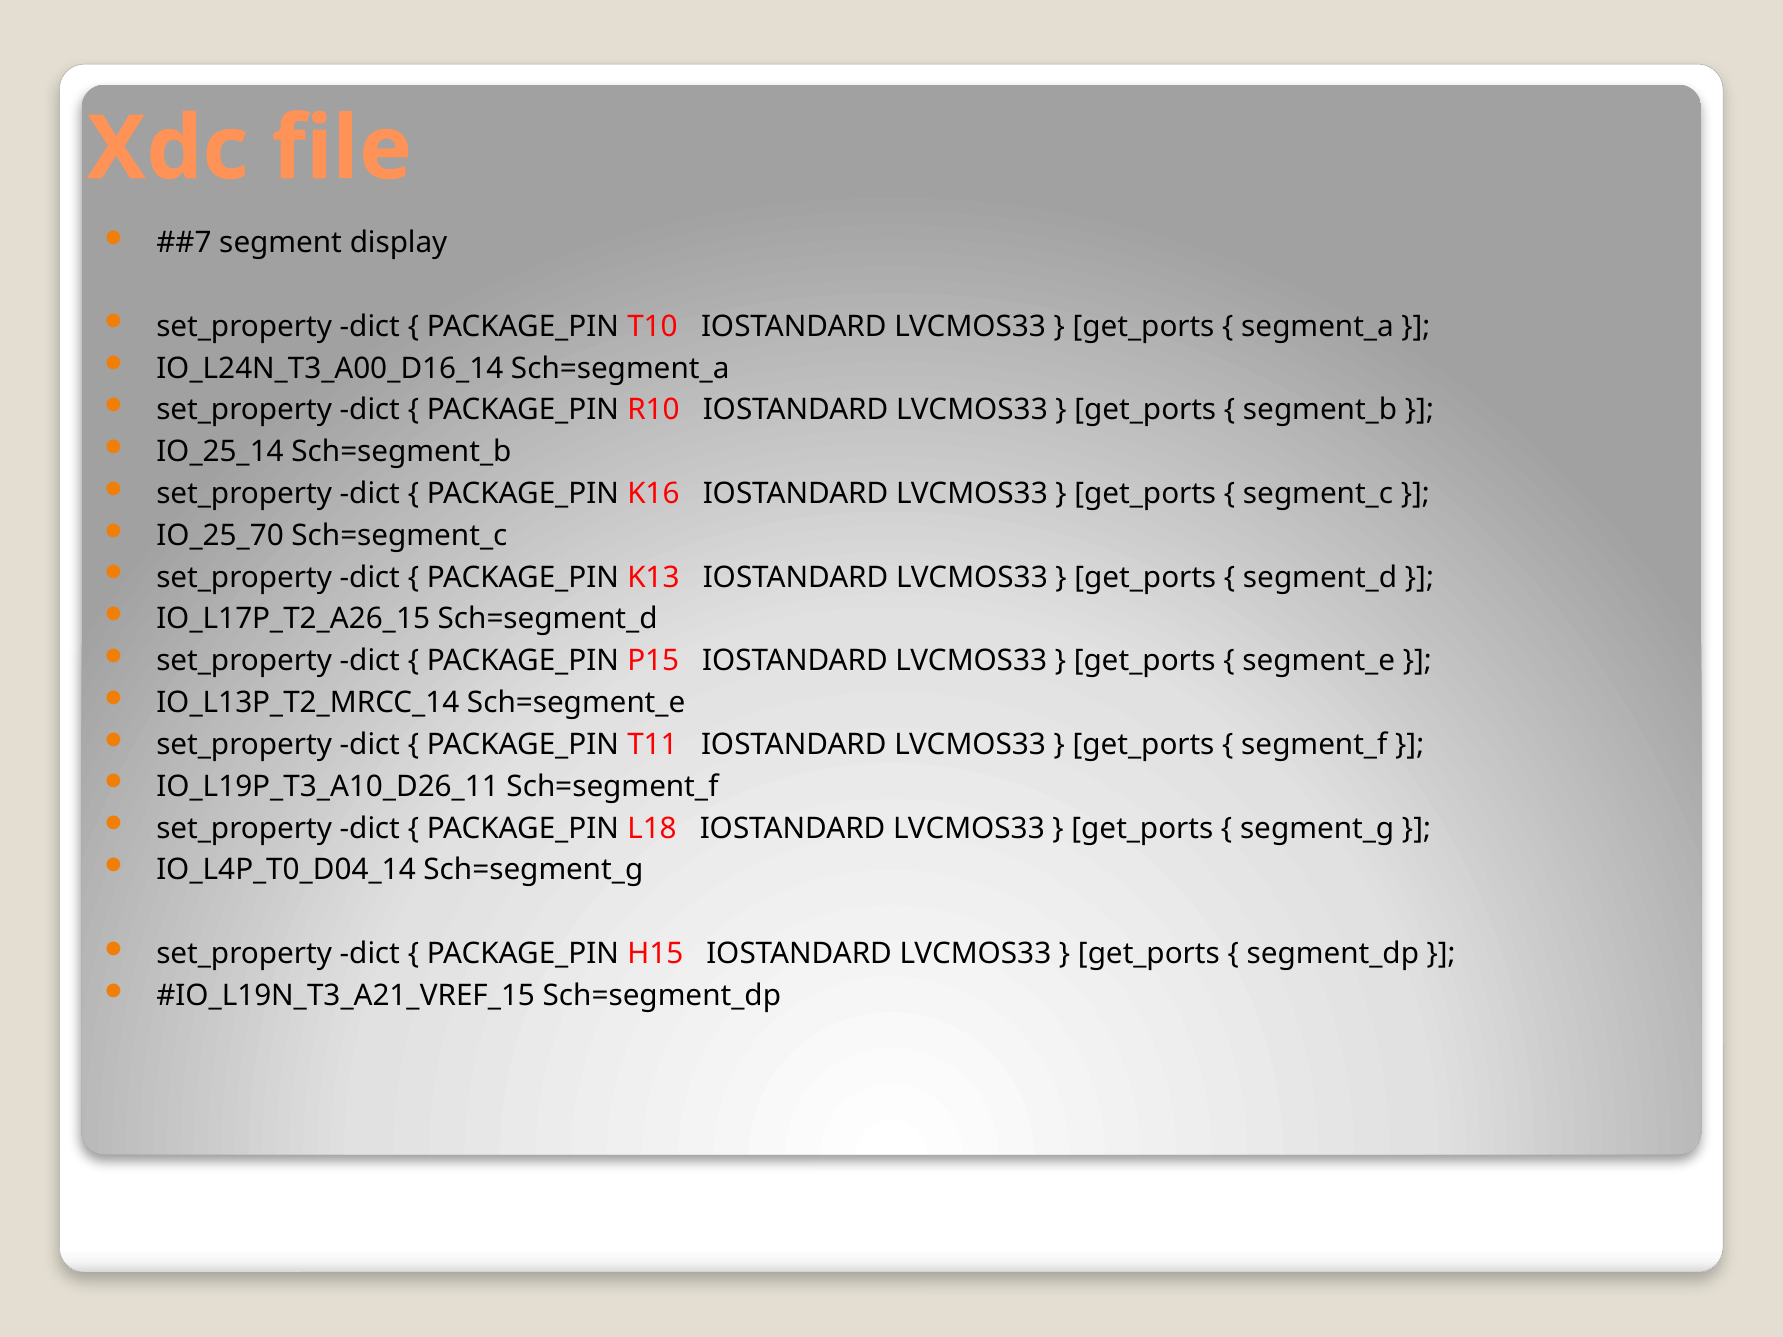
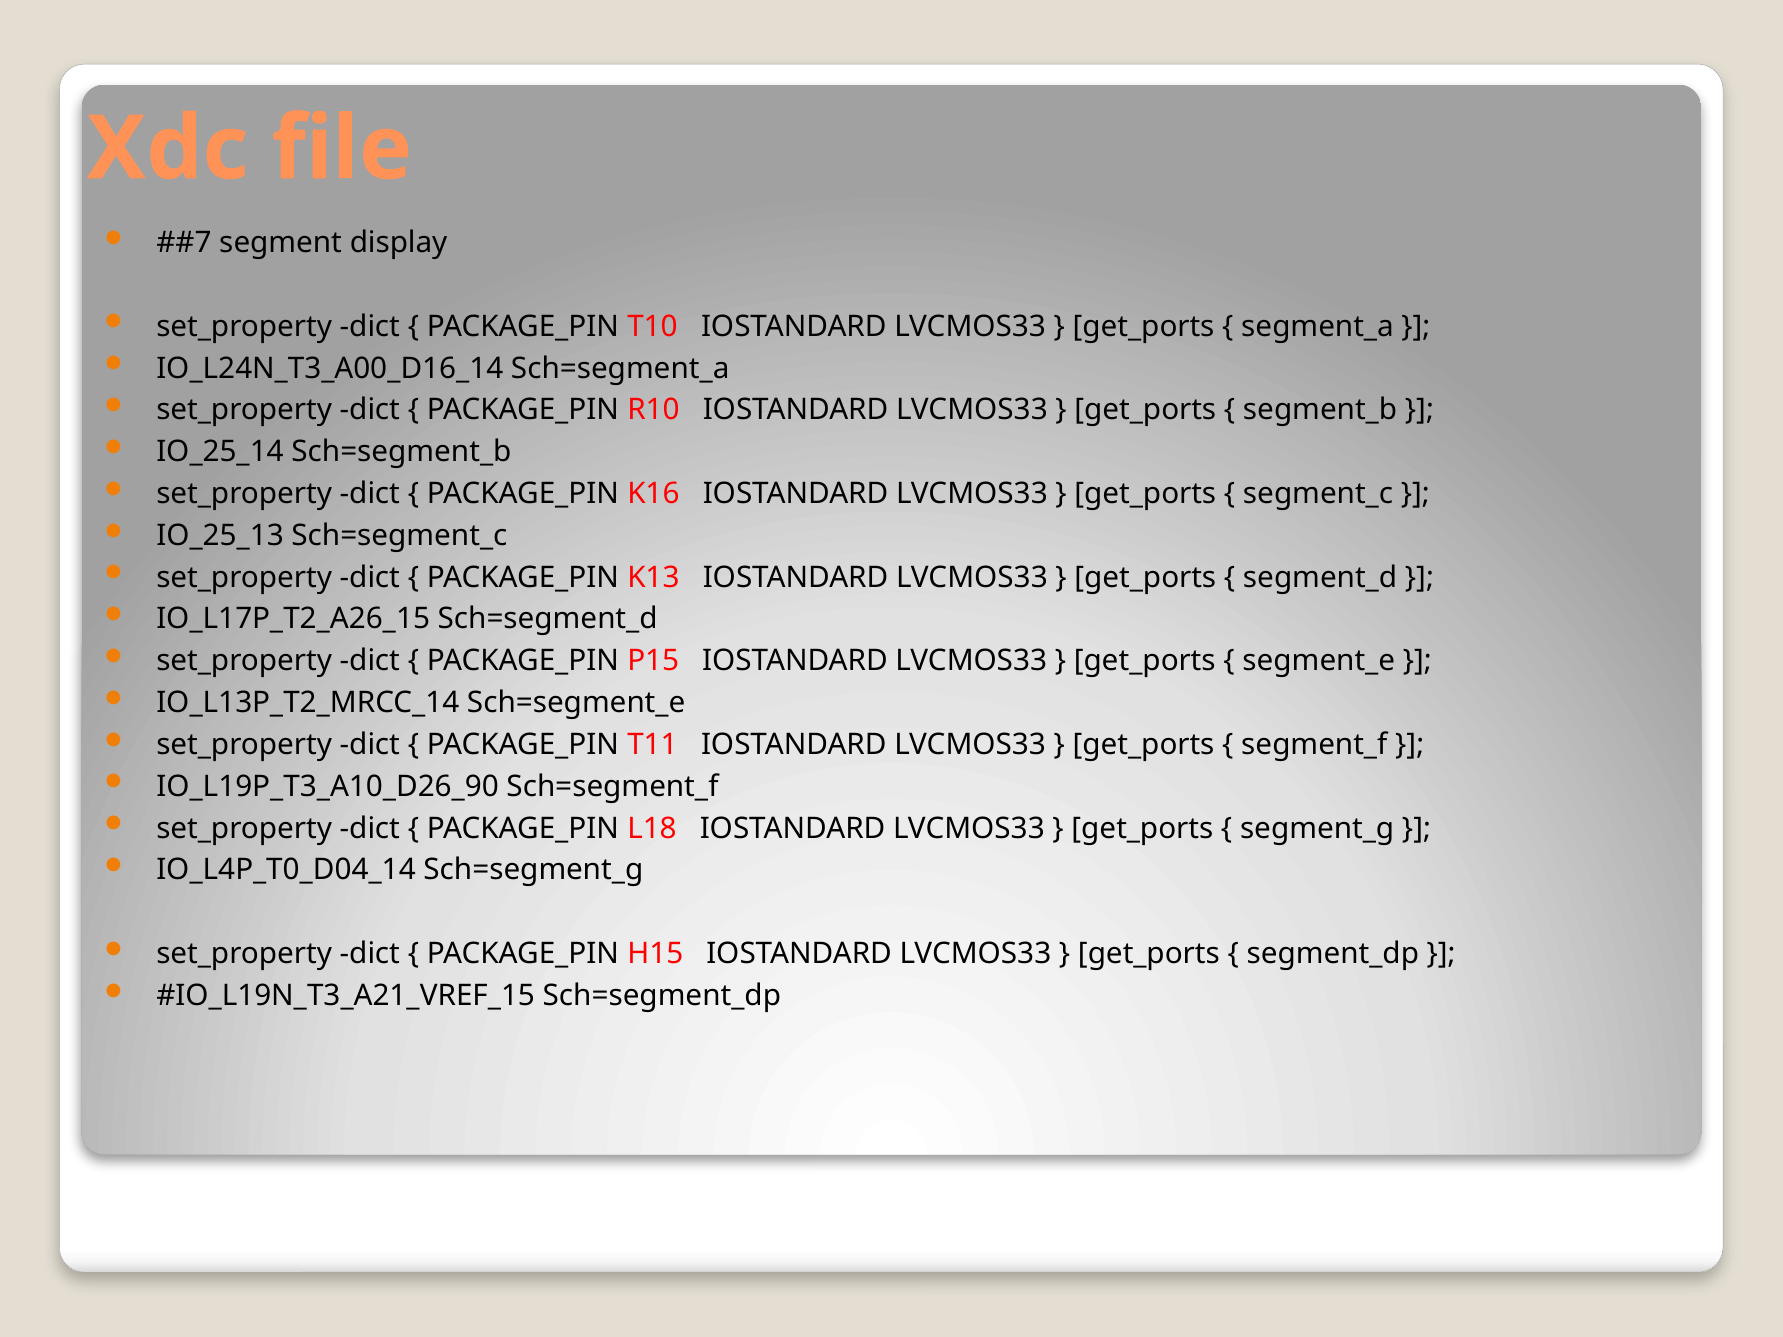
IO_25_70: IO_25_70 -> IO_25_13
IO_L19P_T3_A10_D26_11: IO_L19P_T3_A10_D26_11 -> IO_L19P_T3_A10_D26_90
